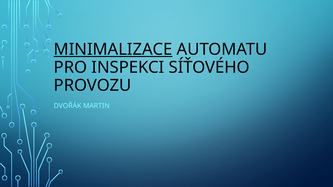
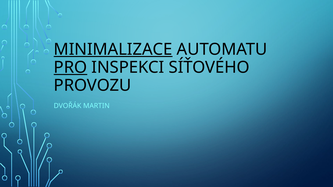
PRO underline: none -> present
